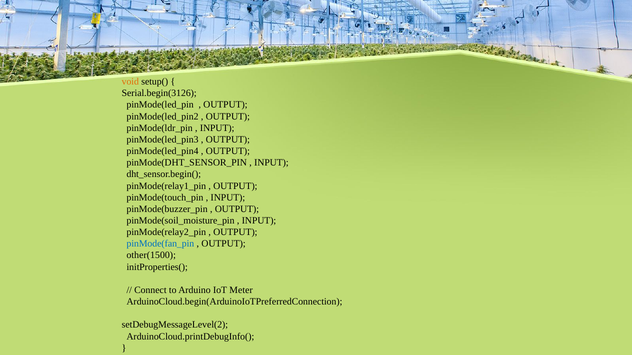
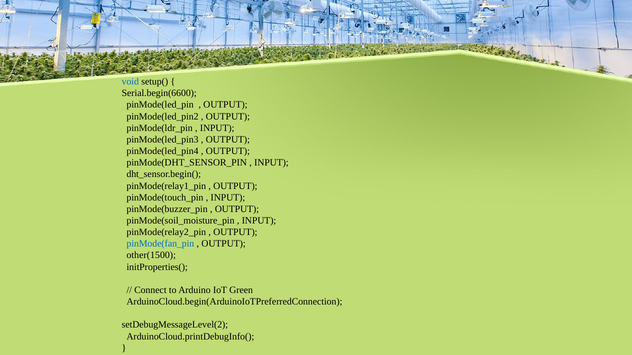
void colour: orange -> blue
Serial.begin(3126: Serial.begin(3126 -> Serial.begin(6600
Meter: Meter -> Green
